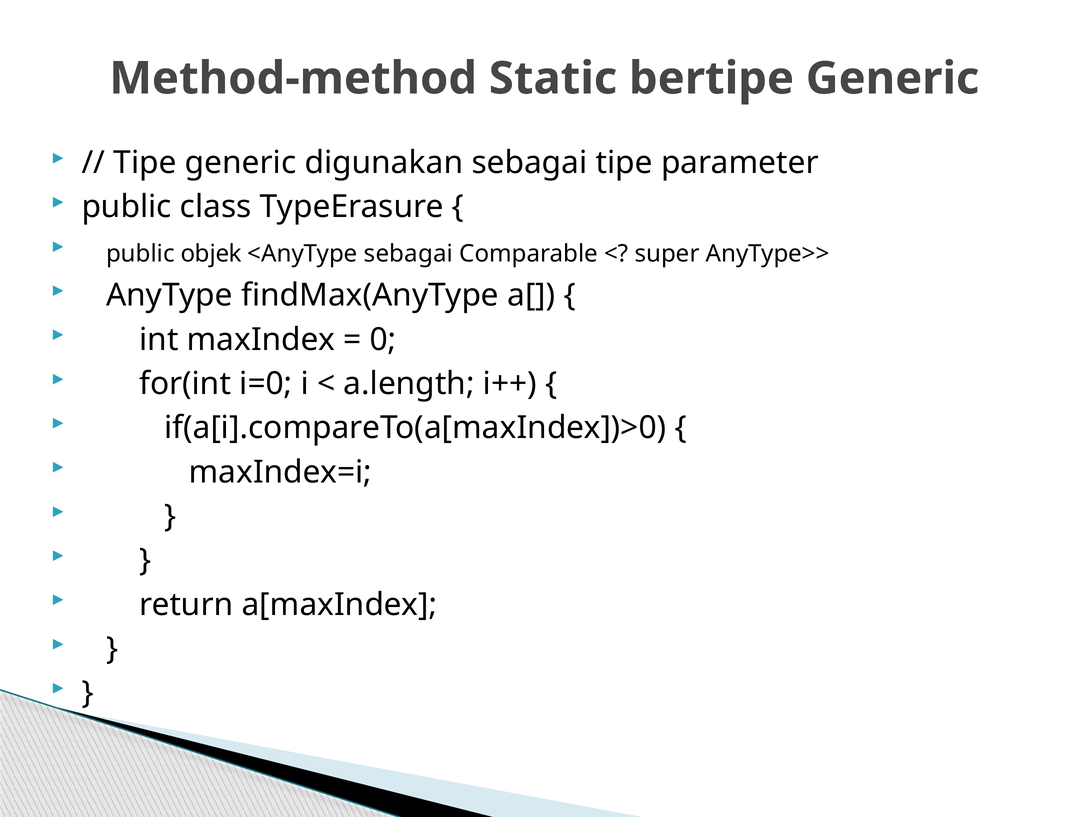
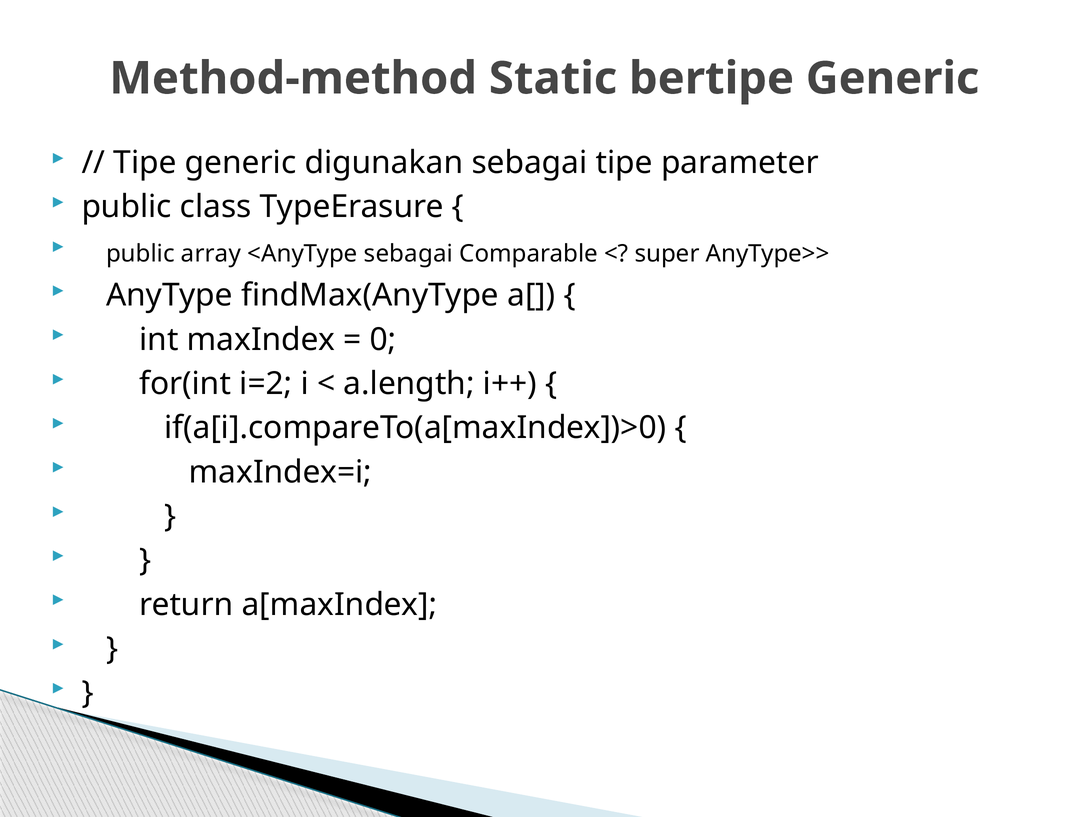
objek: objek -> array
i=0: i=0 -> i=2
